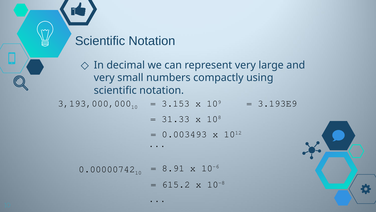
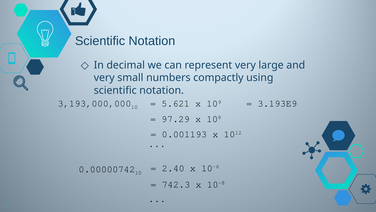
3.153: 3.153 -> 5.621
31.33: 31.33 -> 97.29
0.003493: 0.003493 -> 0.001193
8.91: 8.91 -> 2.40
615.2: 615.2 -> 742.3
